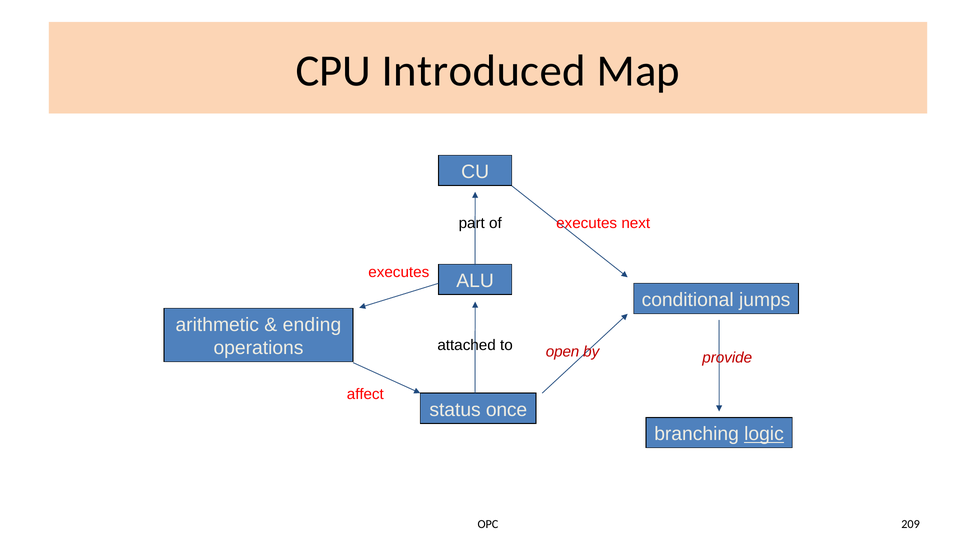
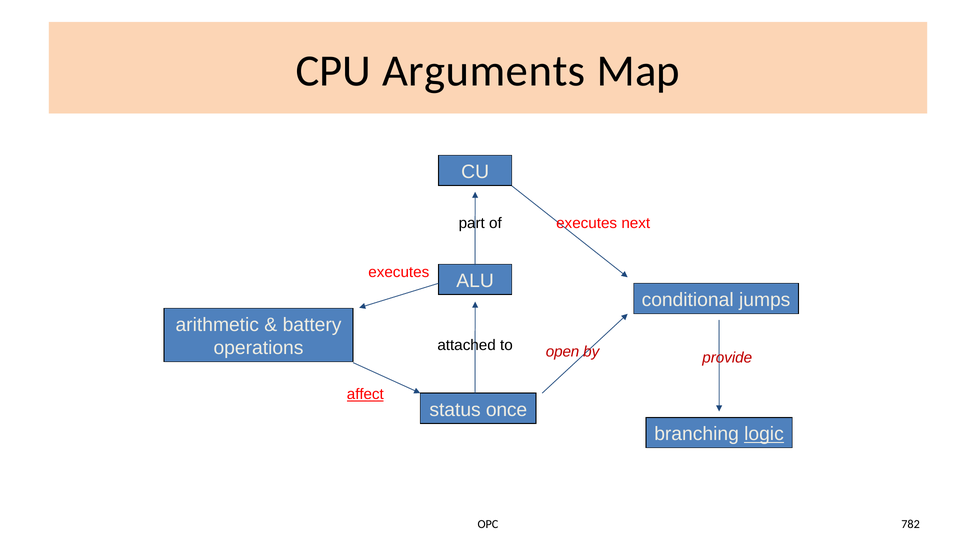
Introduced: Introduced -> Arguments
ending: ending -> battery
affect underline: none -> present
209: 209 -> 782
